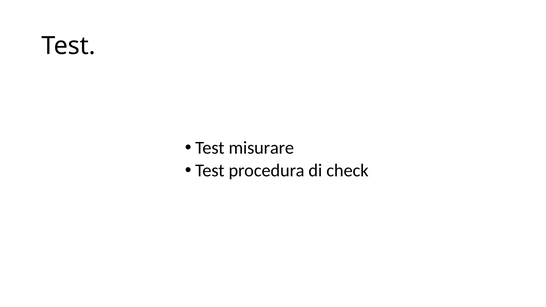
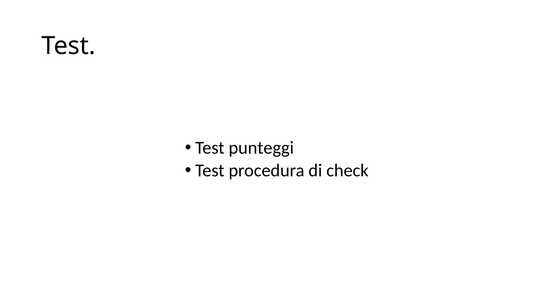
misurare: misurare -> punteggi
